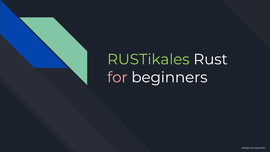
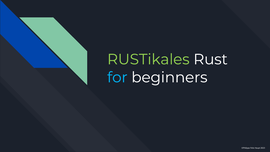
for colour: pink -> light blue
